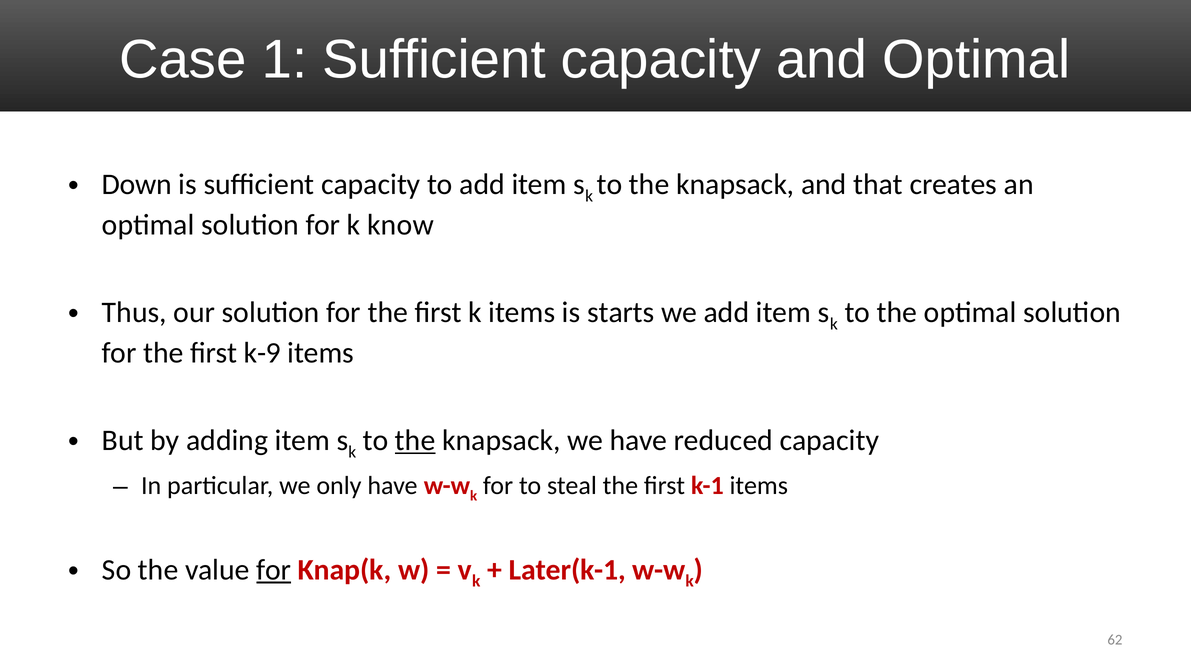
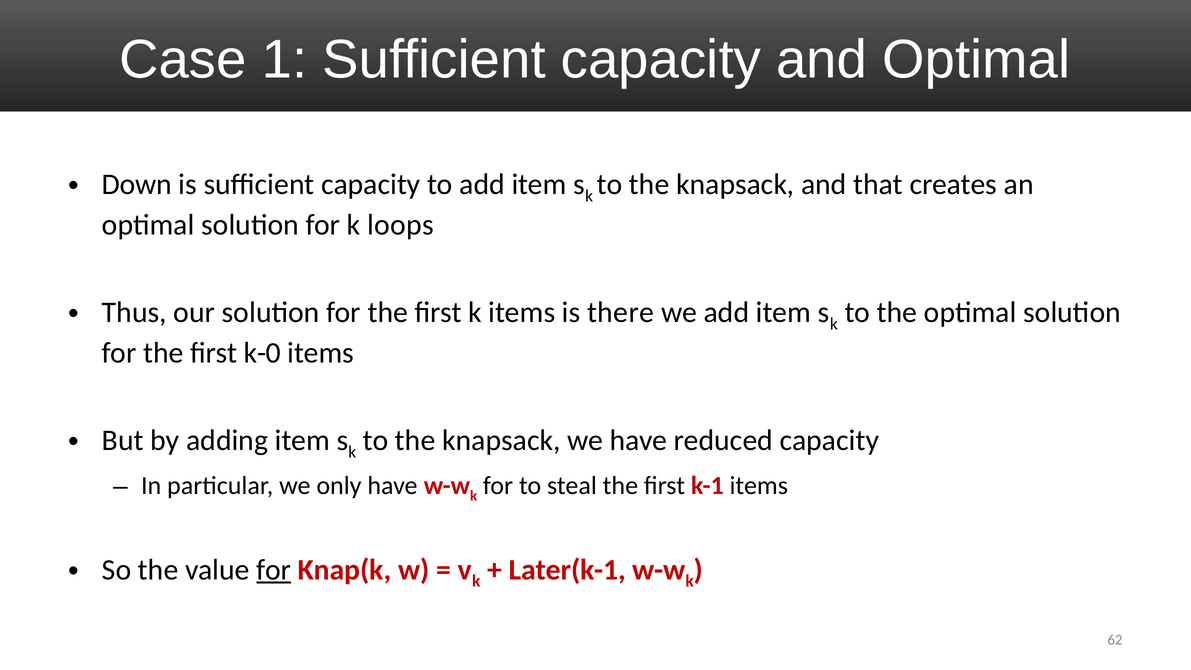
know: know -> loops
starts: starts -> there
k-9: k-9 -> k-0
the at (415, 440) underline: present -> none
